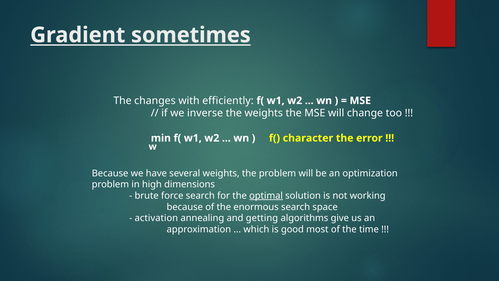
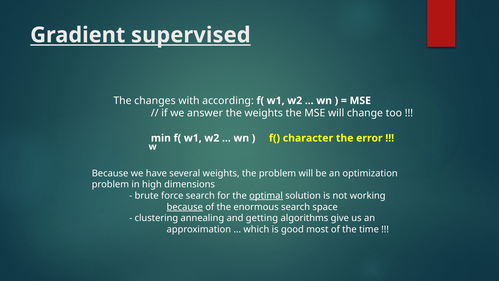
sometimes: sometimes -> supervised
efficiently: efficiently -> according
inverse: inverse -> answer
because at (185, 207) underline: none -> present
activation: activation -> clustering
